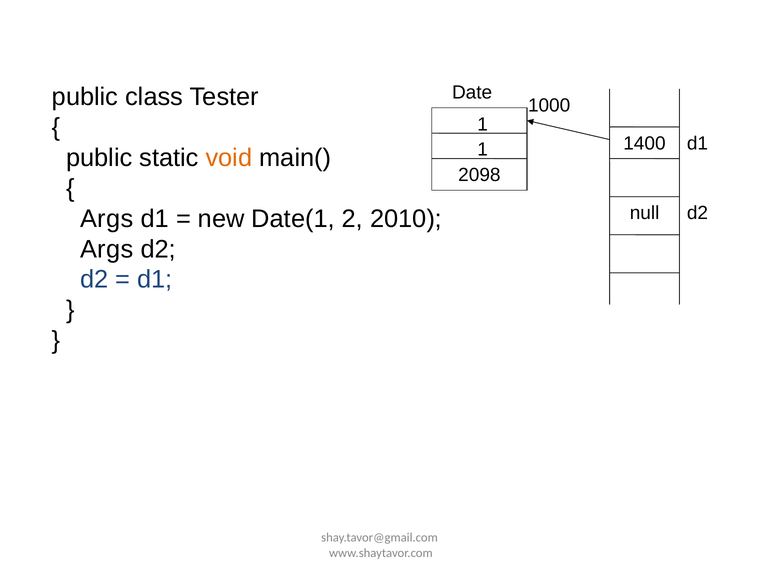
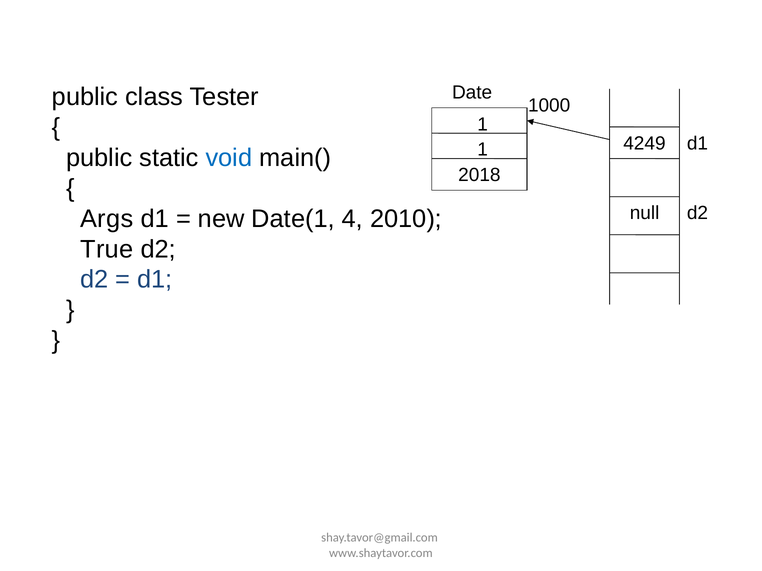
1400: 1400 -> 4249
void colour: orange -> blue
2098: 2098 -> 2018
2: 2 -> 4
Args at (107, 249): Args -> True
